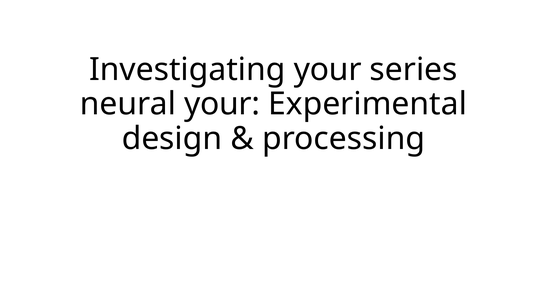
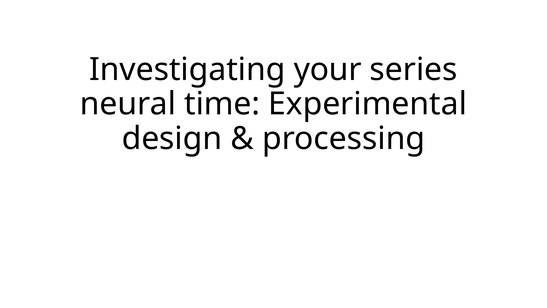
neural your: your -> time
